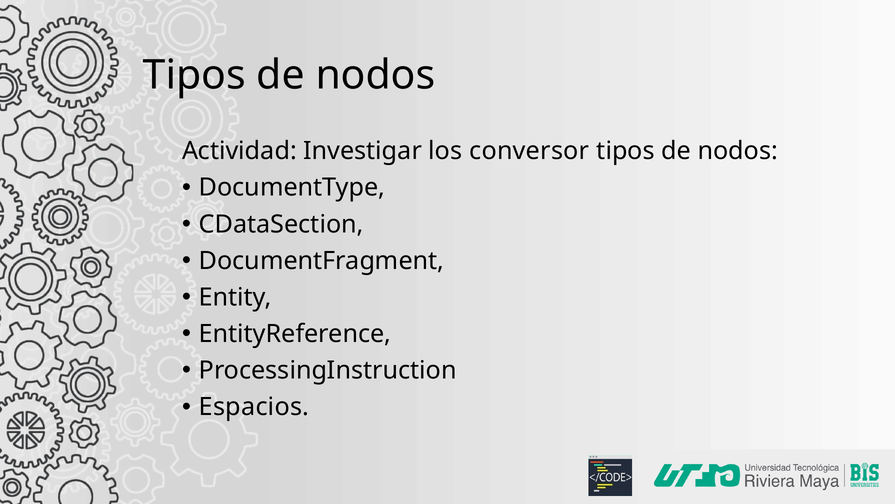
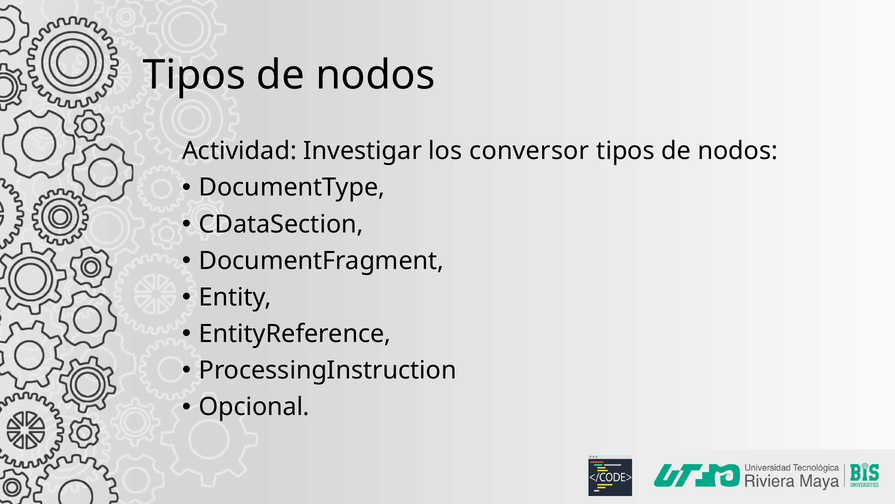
Espacios: Espacios -> Opcional
